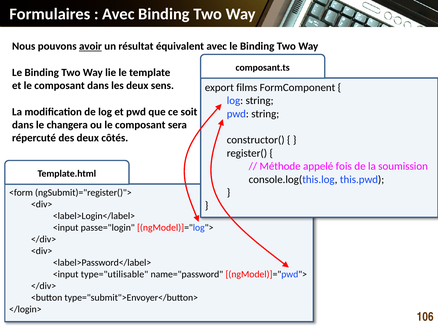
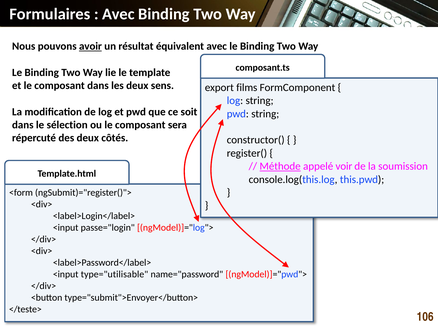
changera: changera -> sélection
Méthode underline: none -> present
fois: fois -> voir
</login>: </login> -> </teste>
